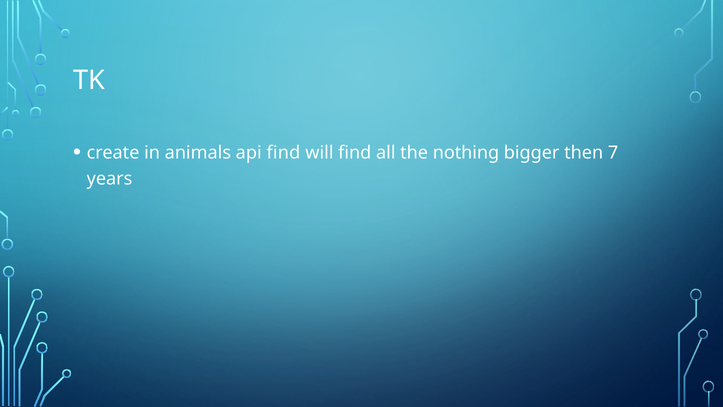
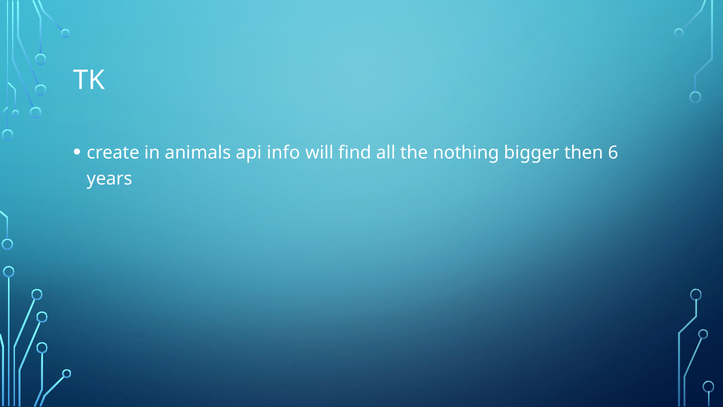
api find: find -> info
7: 7 -> 6
